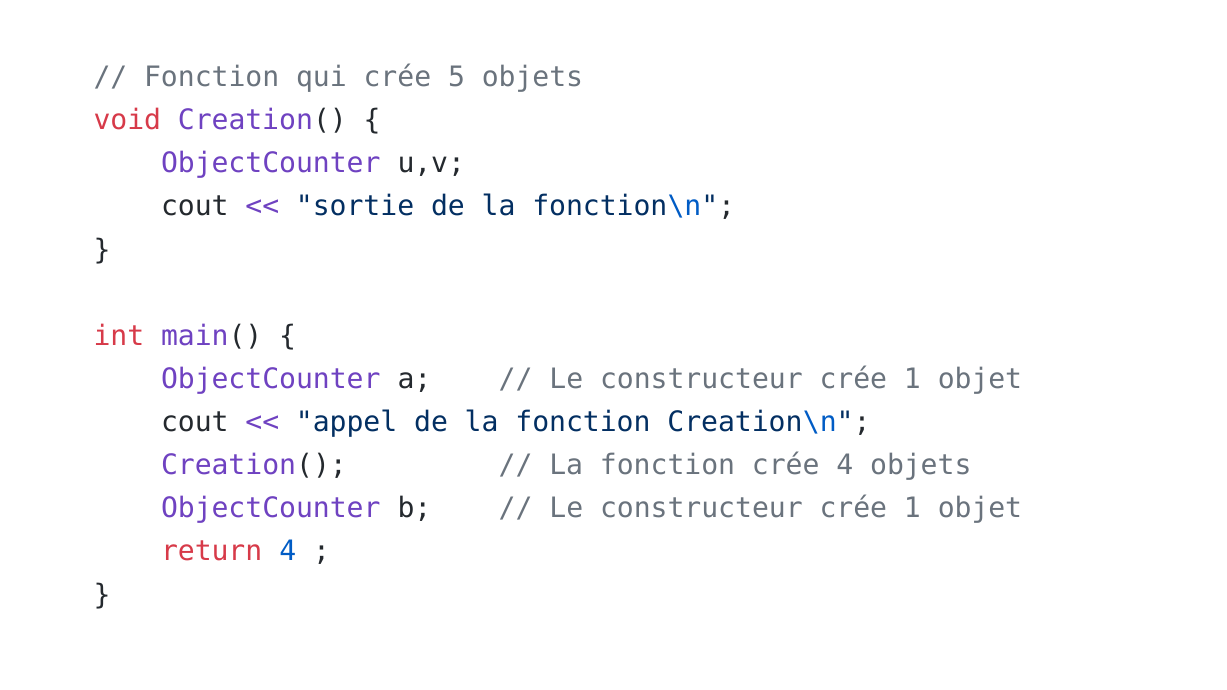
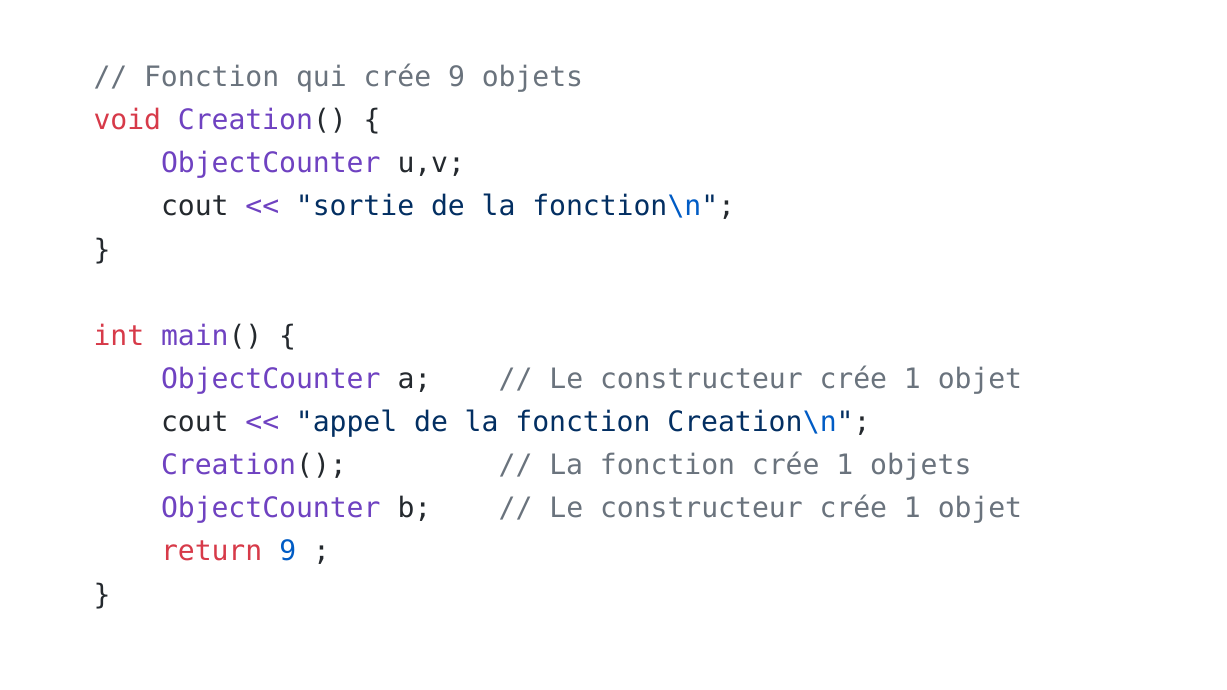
crée 5: 5 -> 9
fonction crée 4: 4 -> 1
return 4: 4 -> 9
